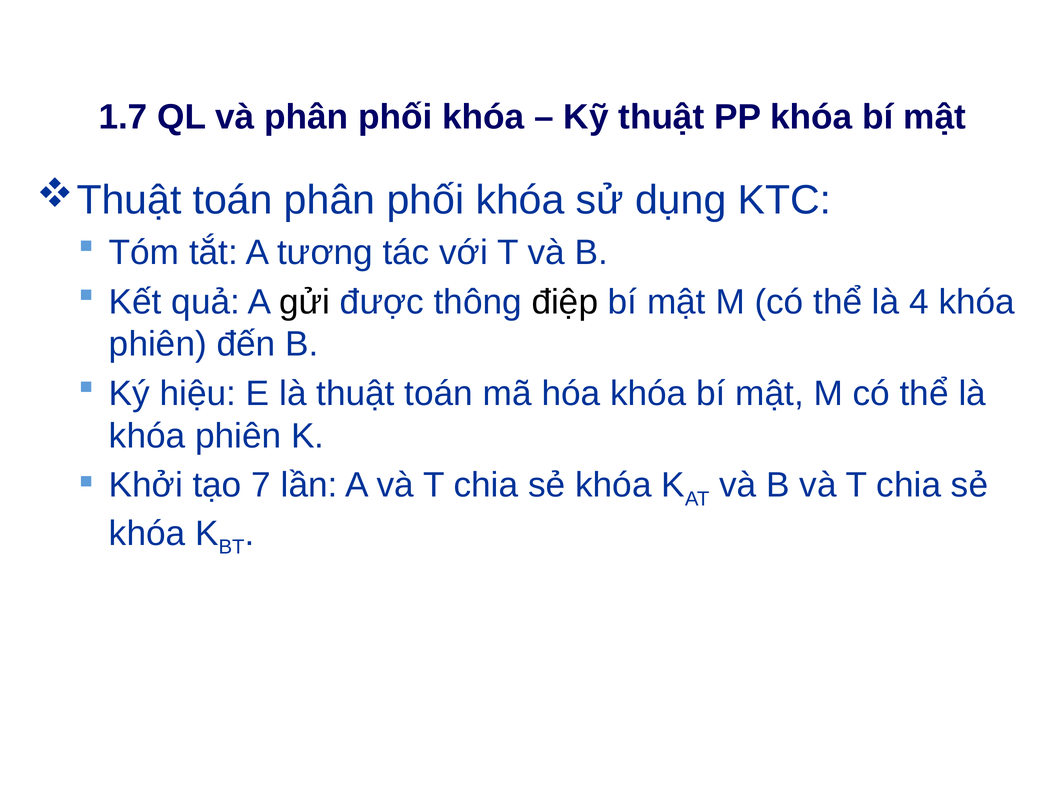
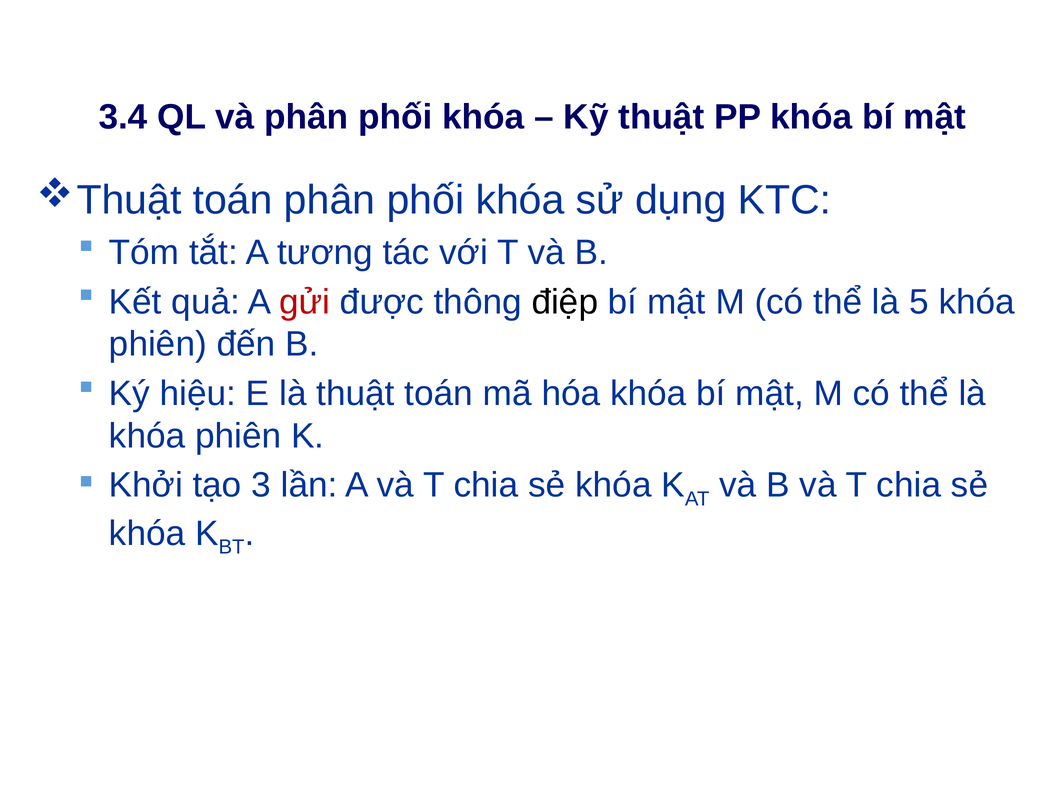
1.7: 1.7 -> 3.4
gửi colour: black -> red
4: 4 -> 5
7: 7 -> 3
